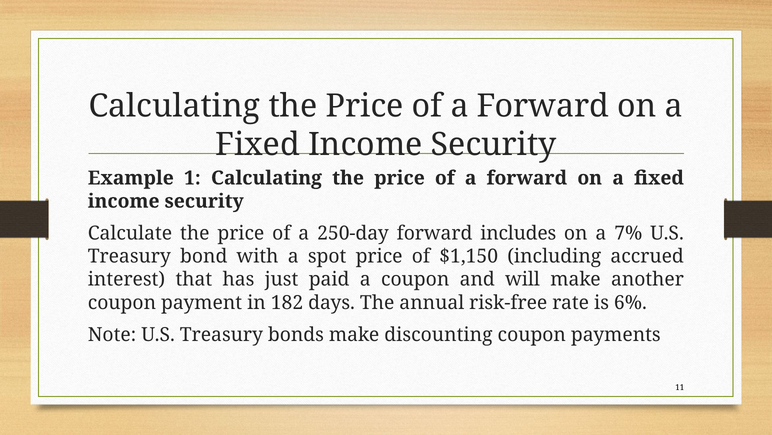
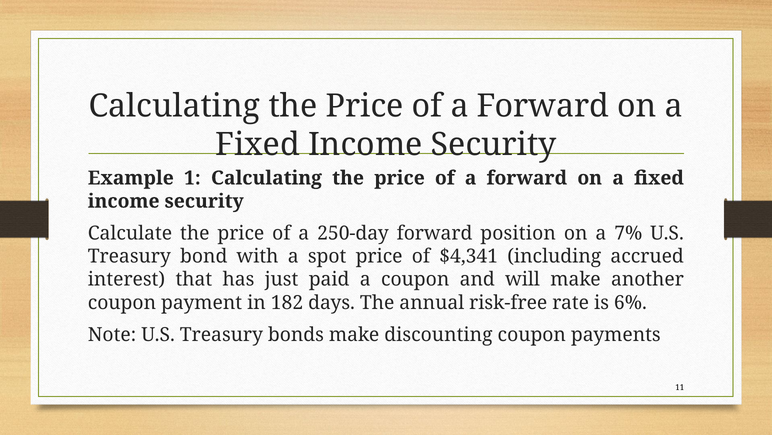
includes: includes -> position
$1,150: $1,150 -> $4,341
